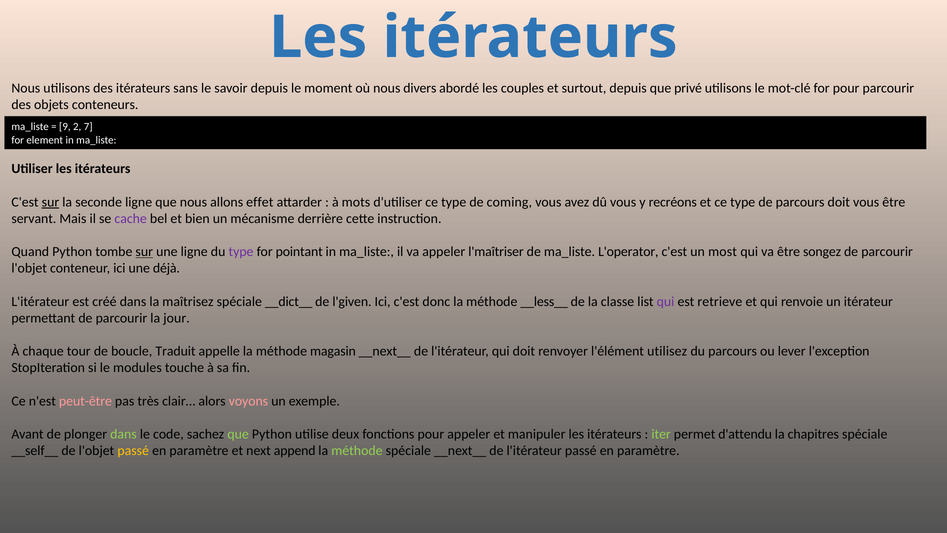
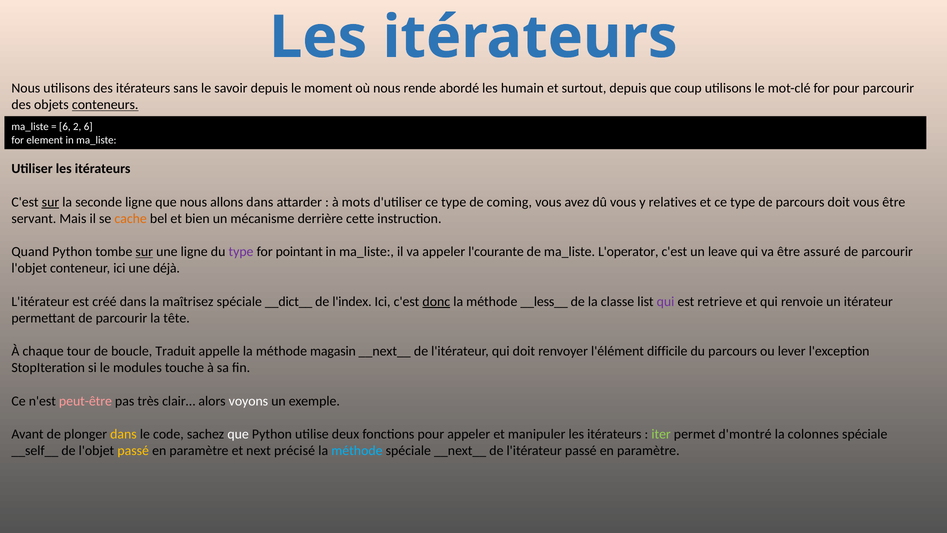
divers: divers -> rende
couples: couples -> humain
privé: privé -> coup
conteneurs underline: none -> present
9 at (65, 127): 9 -> 6
2 7: 7 -> 6
allons effet: effet -> dans
recréons: recréons -> relatives
cache colour: purple -> orange
l'maîtriser: l'maîtriser -> l'courante
most: most -> leave
songez: songez -> assuré
l'given: l'given -> l'index
donc underline: none -> present
jour: jour -> tête
utilisez: utilisez -> difficile
voyons colour: pink -> white
dans at (123, 434) colour: light green -> yellow
que at (238, 434) colour: light green -> white
d'attendu: d'attendu -> d'montré
chapitres: chapitres -> colonnes
append: append -> précisé
méthode at (357, 451) colour: light green -> light blue
